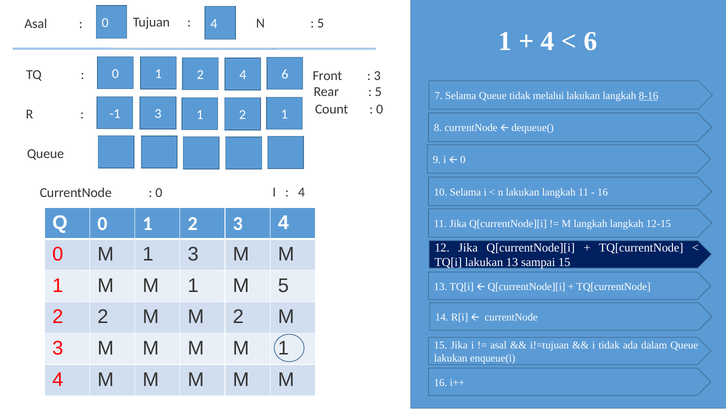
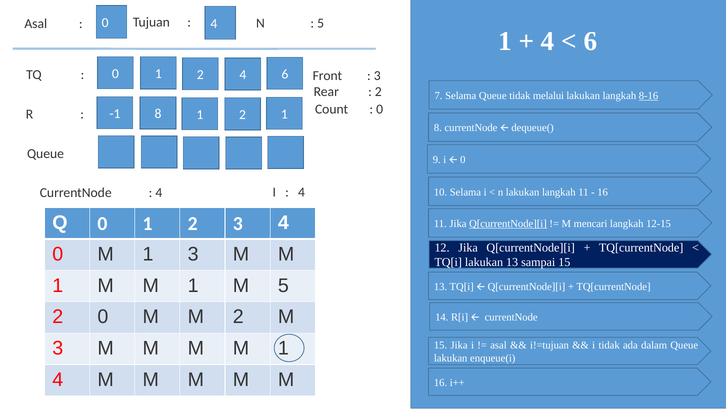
5 at (378, 92): 5 -> 2
-1 3: 3 -> 8
0 at (159, 192): 0 -> 4
Q[currentNode][i at (508, 223) underline: none -> present
M langkah: langkah -> mencari
2 2: 2 -> 0
